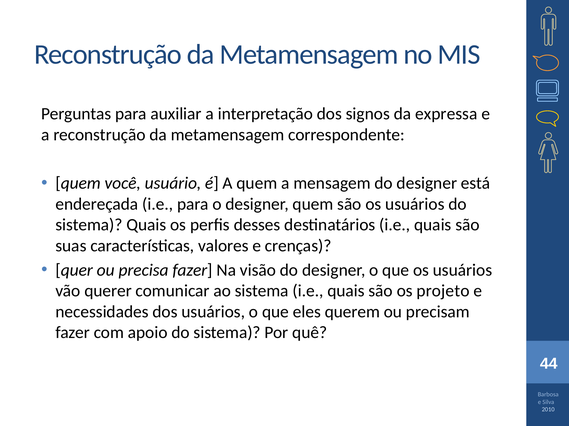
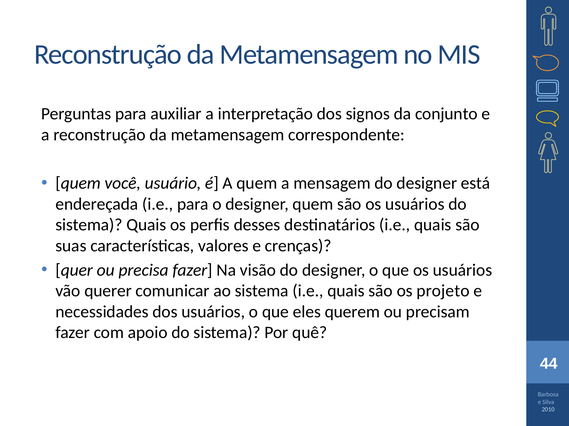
expressa: expressa -> conjunto
